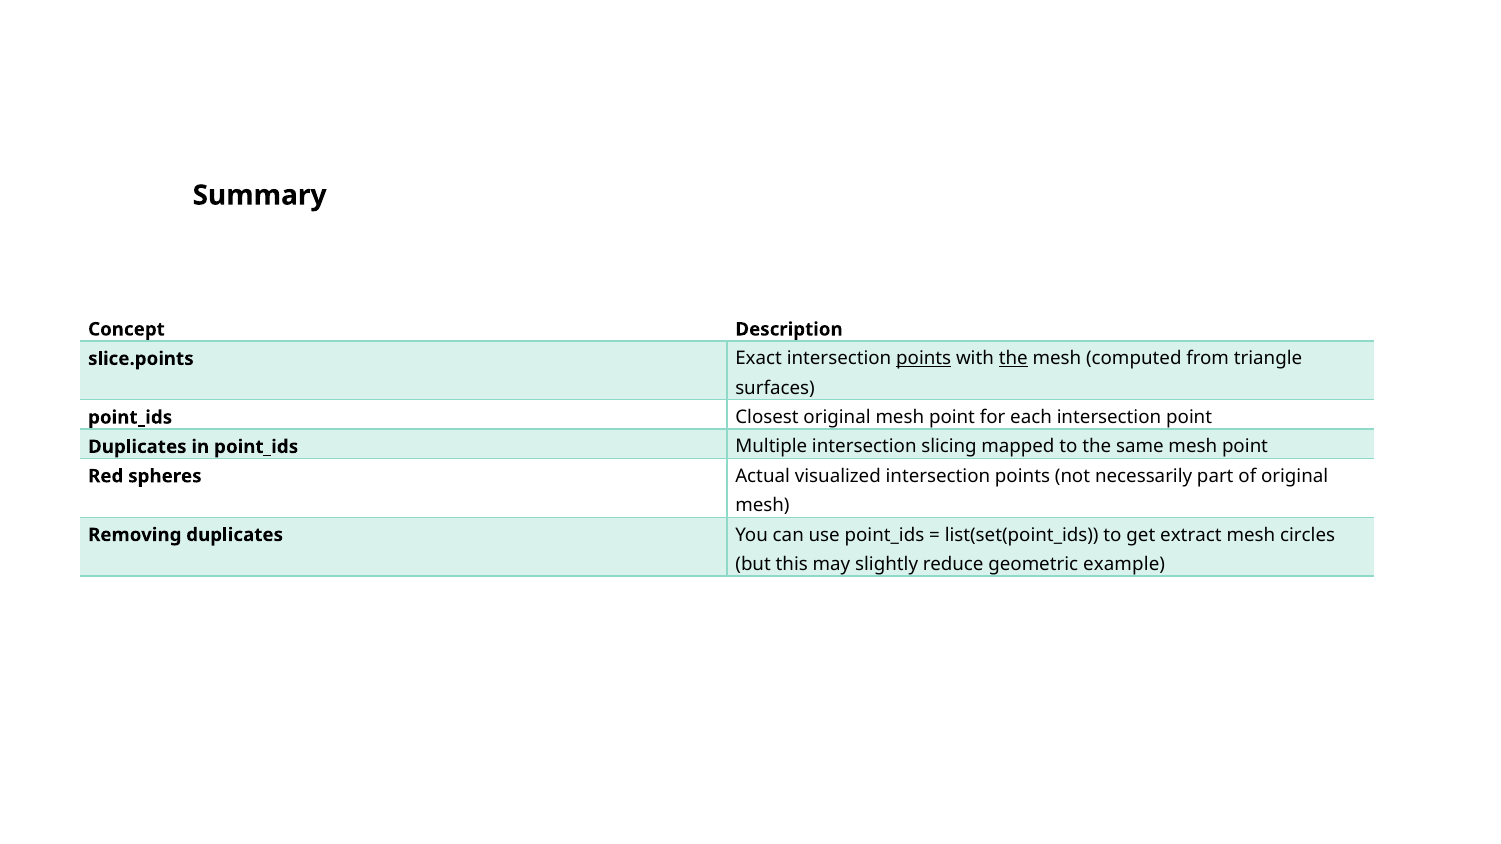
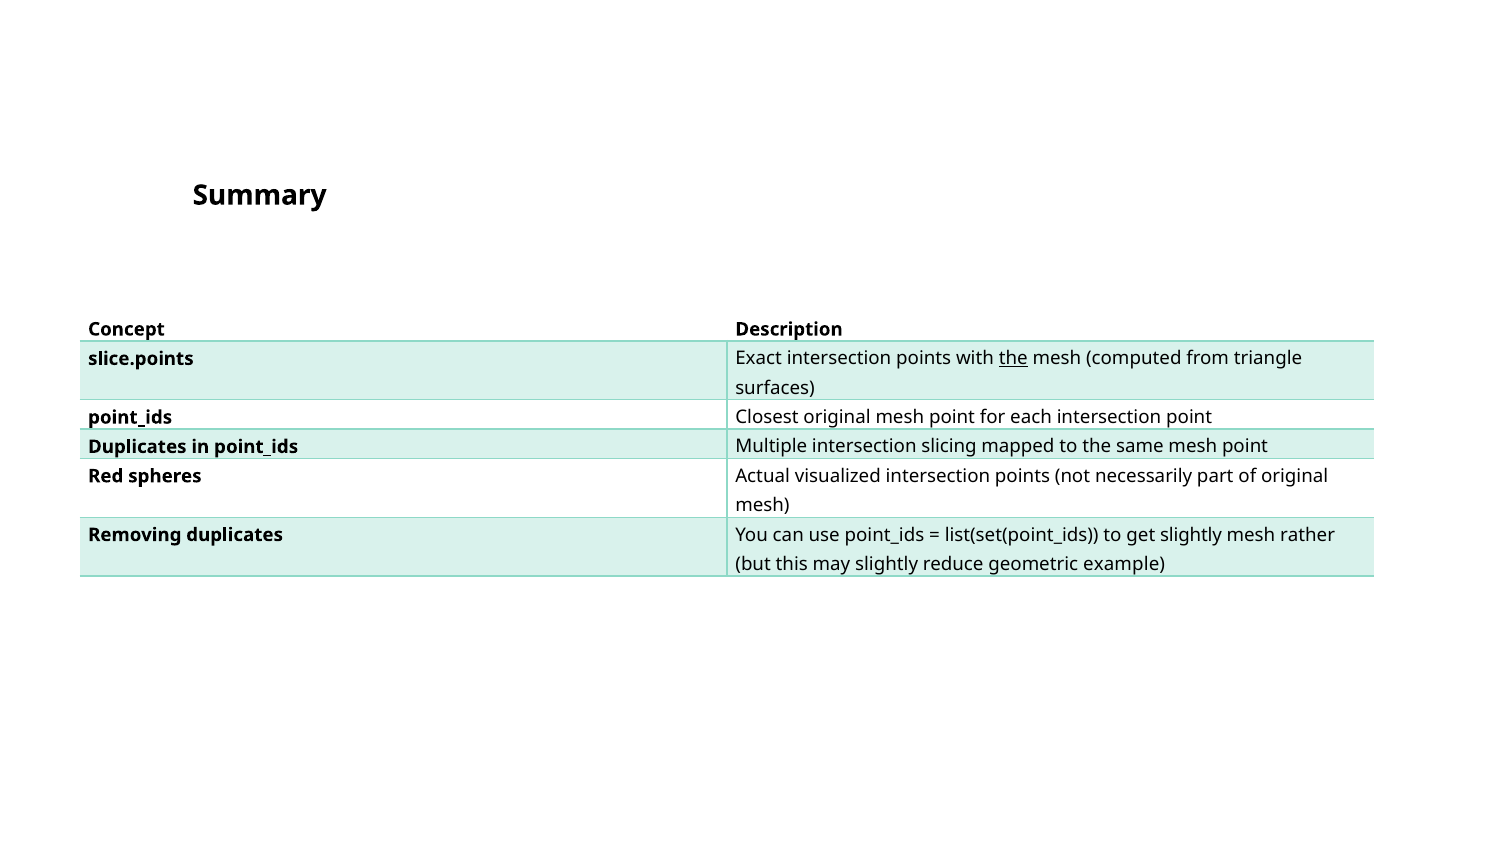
points at (924, 359) underline: present -> none
get extract: extract -> slightly
circles: circles -> rather
